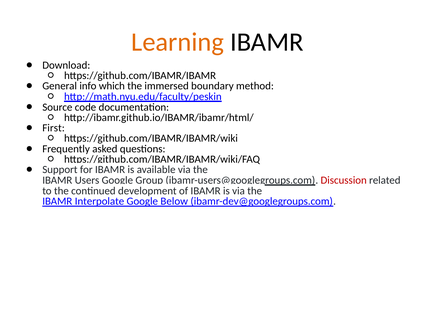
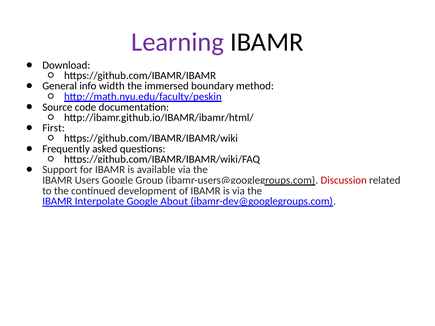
Learning colour: orange -> purple
which: which -> width
Below: Below -> About
